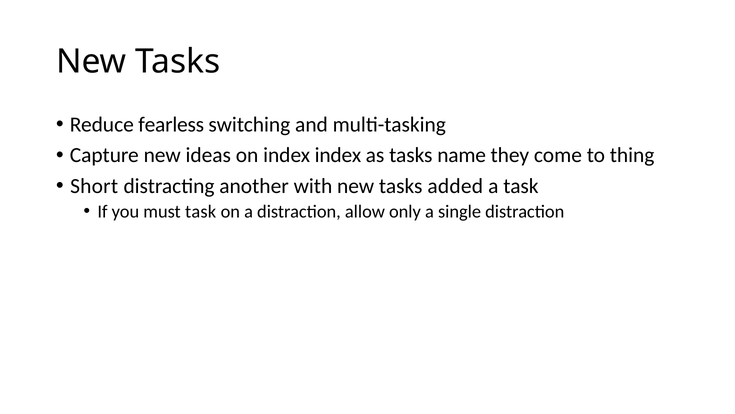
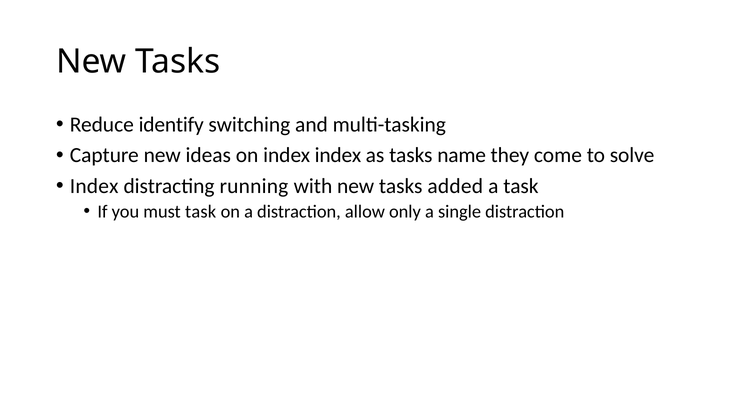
fearless: fearless -> identify
thing: thing -> solve
Short at (94, 186): Short -> Index
another: another -> running
